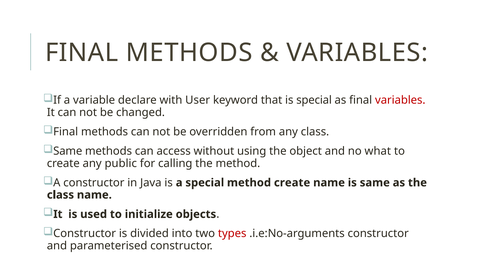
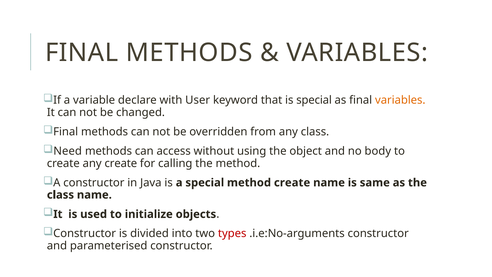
variables at (400, 100) colour: red -> orange
Same at (68, 151): Same -> Need
what: what -> body
any public: public -> create
